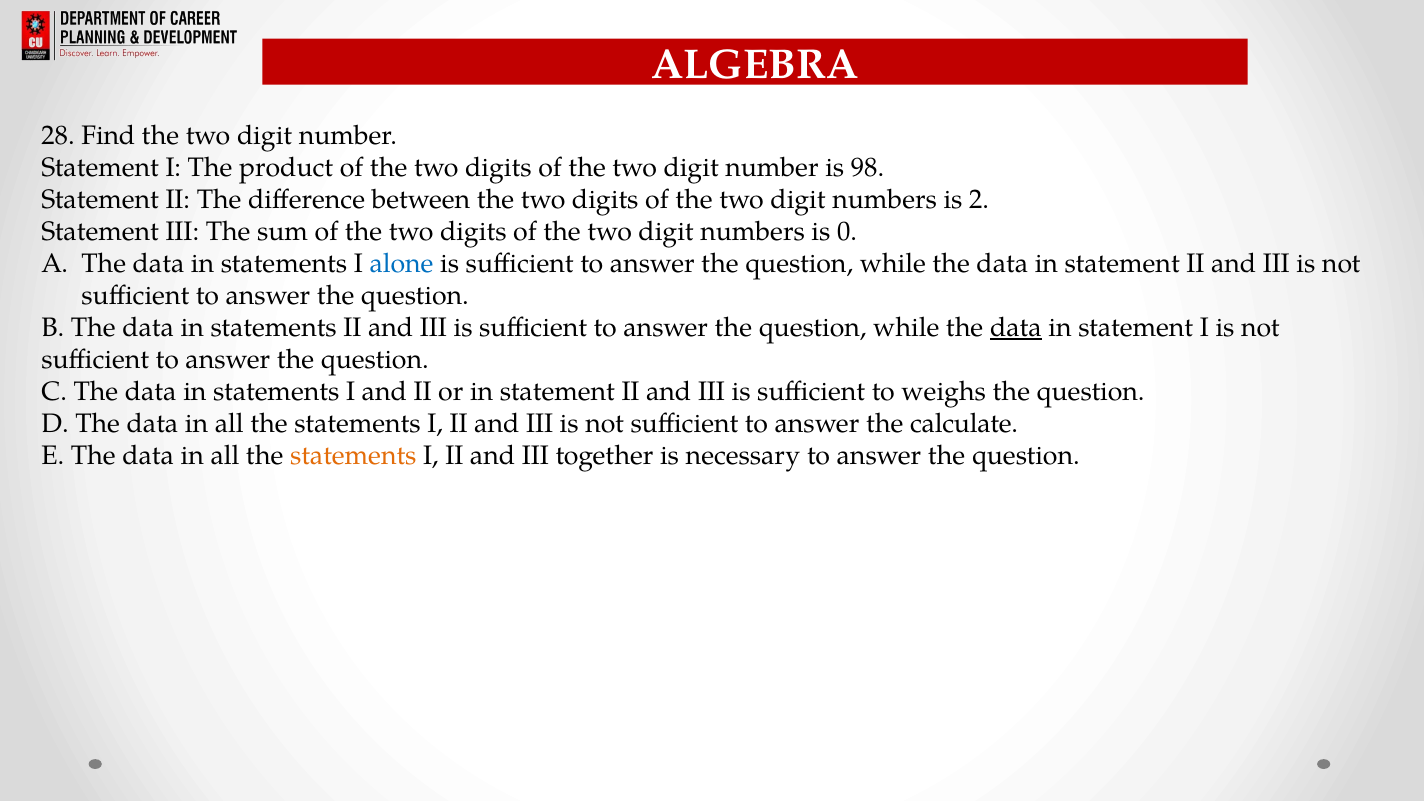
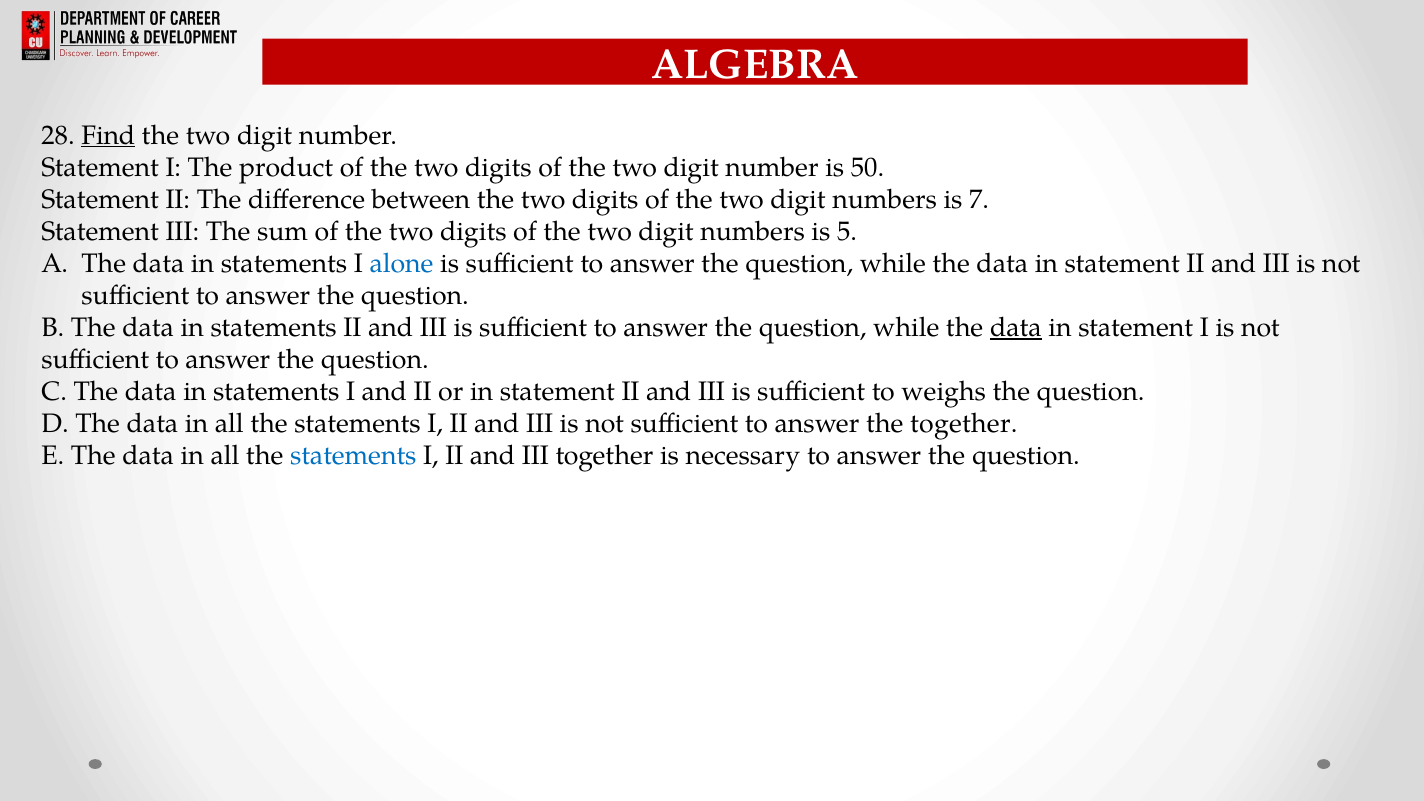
Find underline: none -> present
98: 98 -> 50
2: 2 -> 7
0: 0 -> 5
the calculate: calculate -> together
statements at (353, 456) colour: orange -> blue
